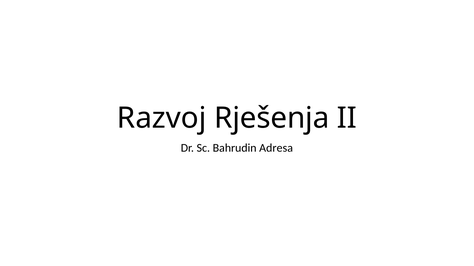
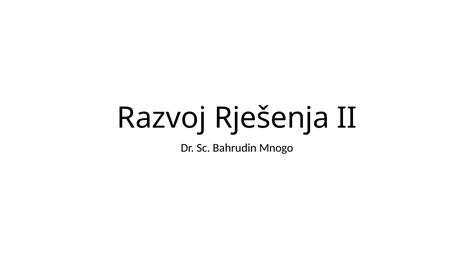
Adresa: Adresa -> Mnogo
